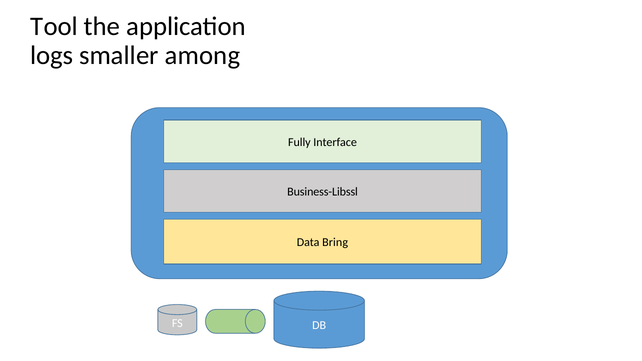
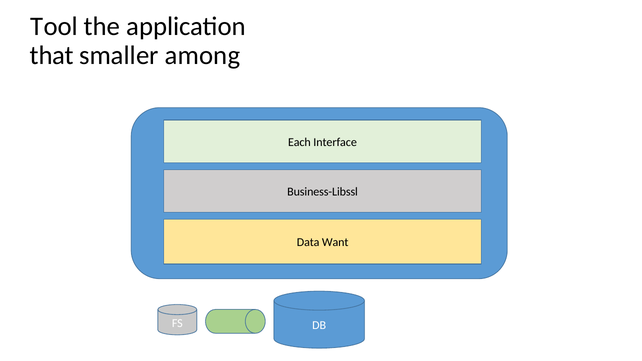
logs: logs -> that
Fully: Fully -> Each
Bring: Bring -> Want
